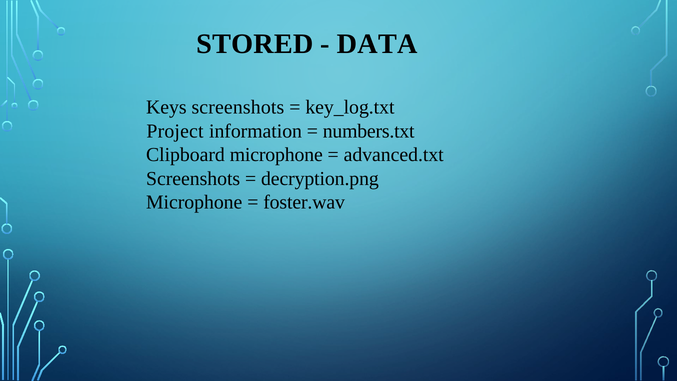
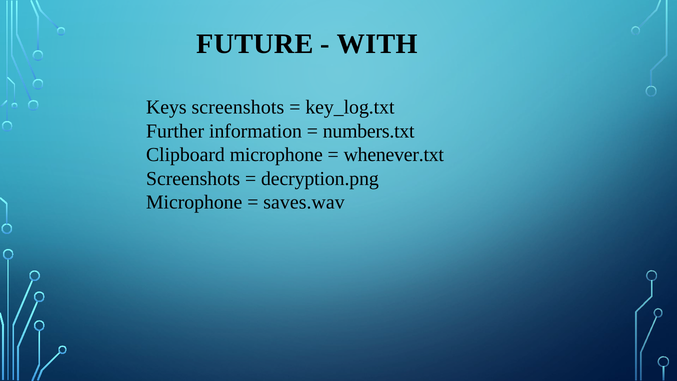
STORED: STORED -> FUTURE
DATA: DATA -> WITH
Project: Project -> Further
advanced.txt: advanced.txt -> whenever.txt
foster.wav: foster.wav -> saves.wav
